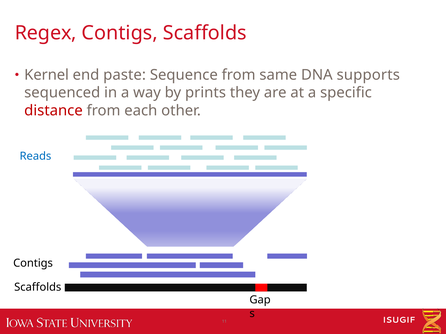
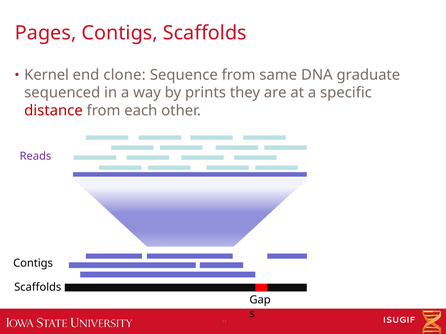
Regex: Regex -> Pages
paste: paste -> clone
supports: supports -> graduate
Reads colour: blue -> purple
